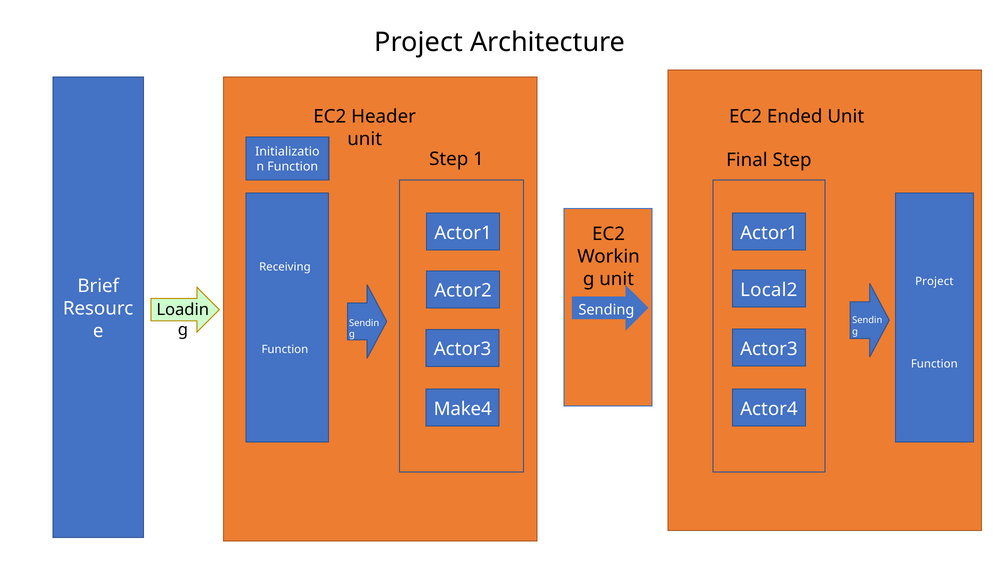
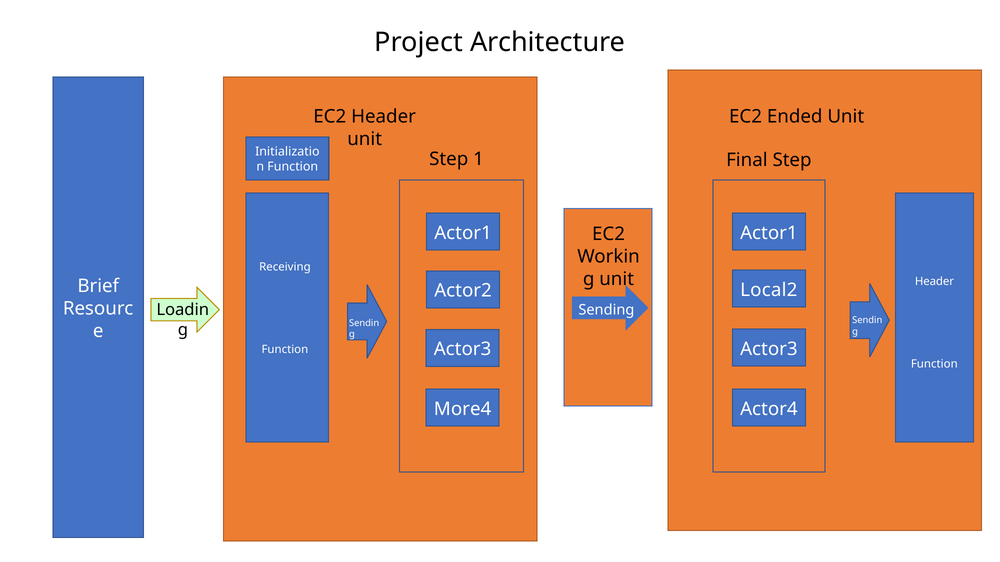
Project at (934, 282): Project -> Header
Make4: Make4 -> More4
